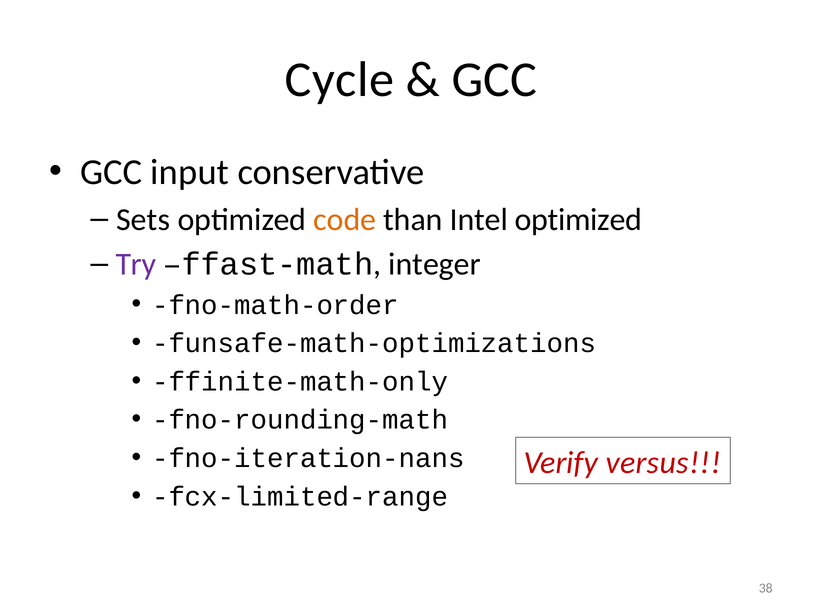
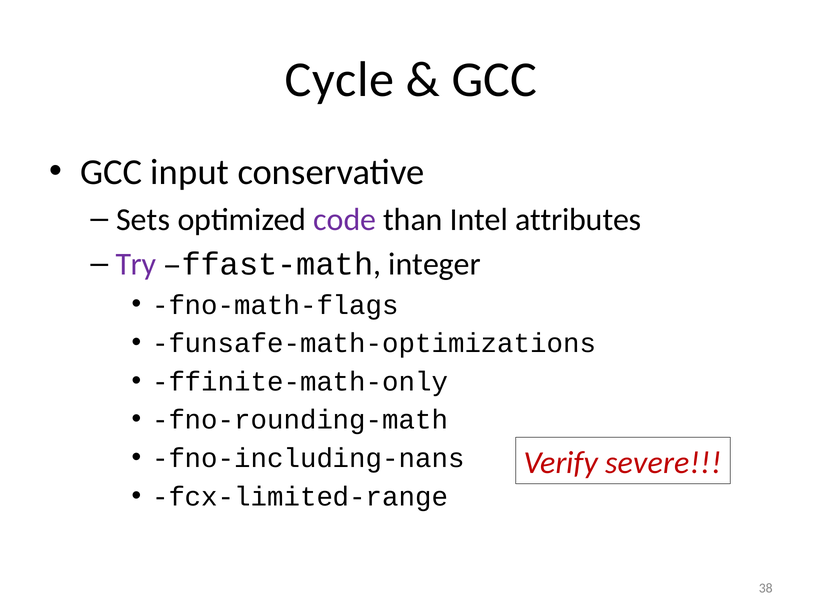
code colour: orange -> purple
Intel optimized: optimized -> attributes
fno-math-order: fno-math-order -> fno-math-flags
fno-iteration-nans: fno-iteration-nans -> fno-including-nans
versus: versus -> severe
